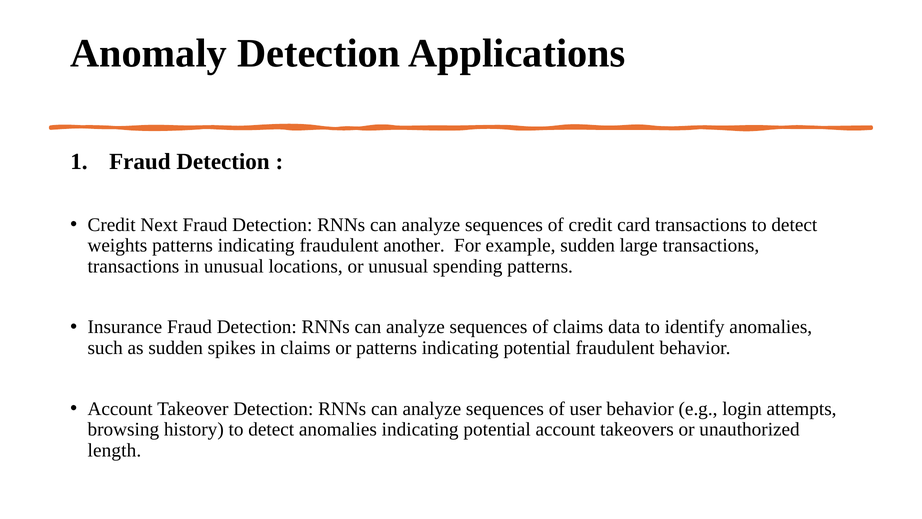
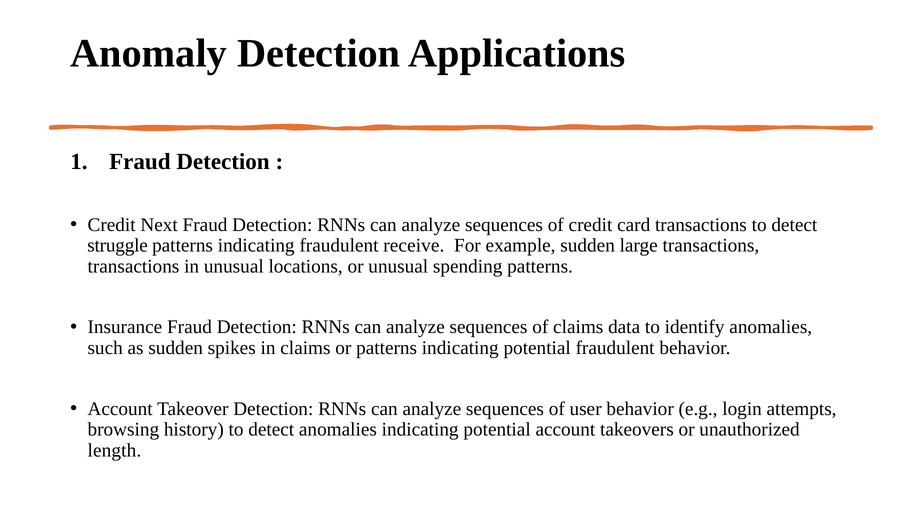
weights: weights -> struggle
another: another -> receive
